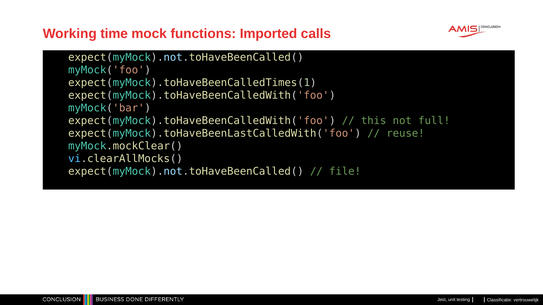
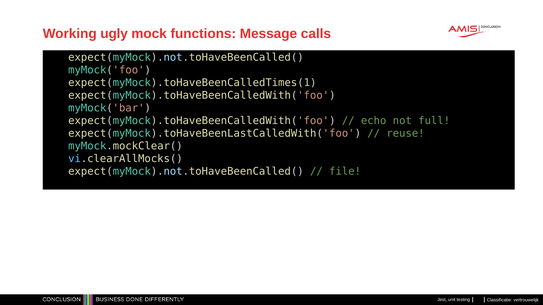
time: time -> ugly
Imported: Imported -> Message
this: this -> echo
